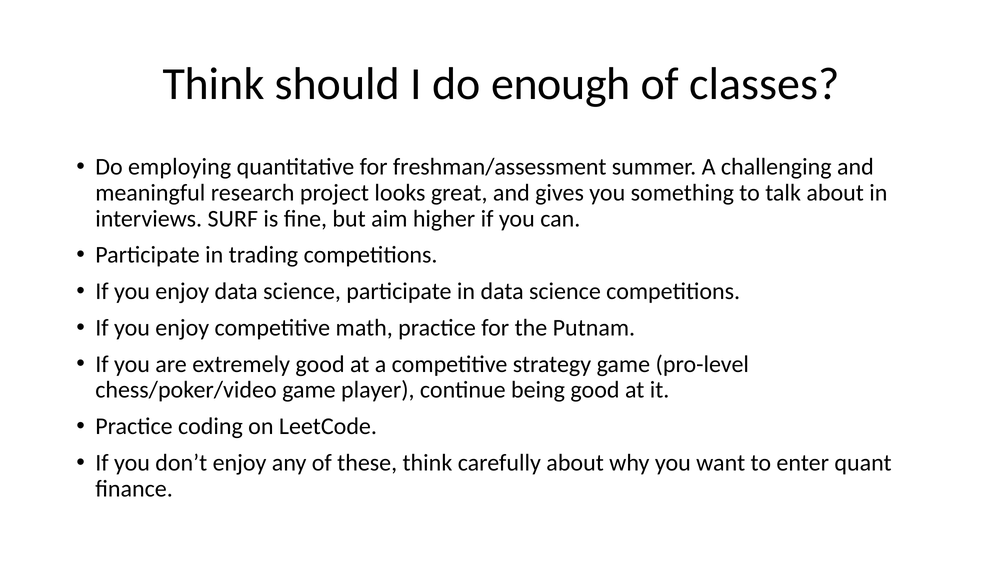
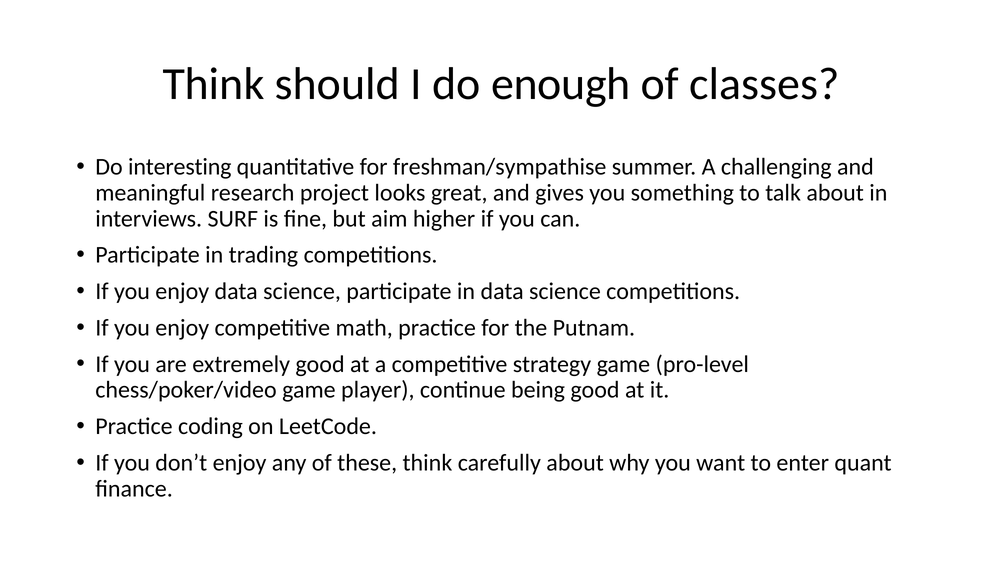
employing: employing -> interesting
freshman/assessment: freshman/assessment -> freshman/sympathise
